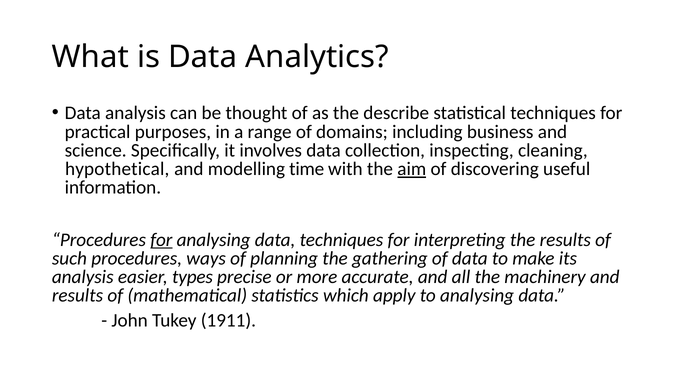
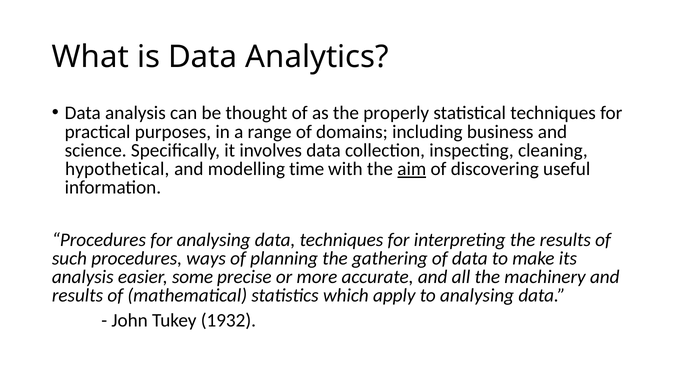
describe: describe -> properly
for at (161, 240) underline: present -> none
types: types -> some
1911: 1911 -> 1932
